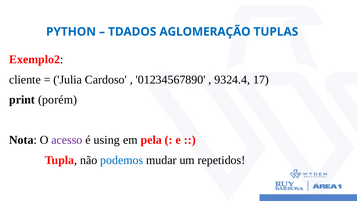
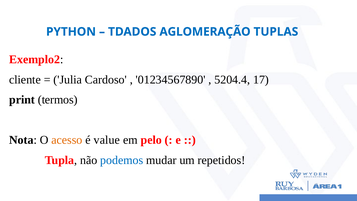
9324.4: 9324.4 -> 5204.4
porém: porém -> termos
acesso colour: purple -> orange
using: using -> value
pela: pela -> pelo
